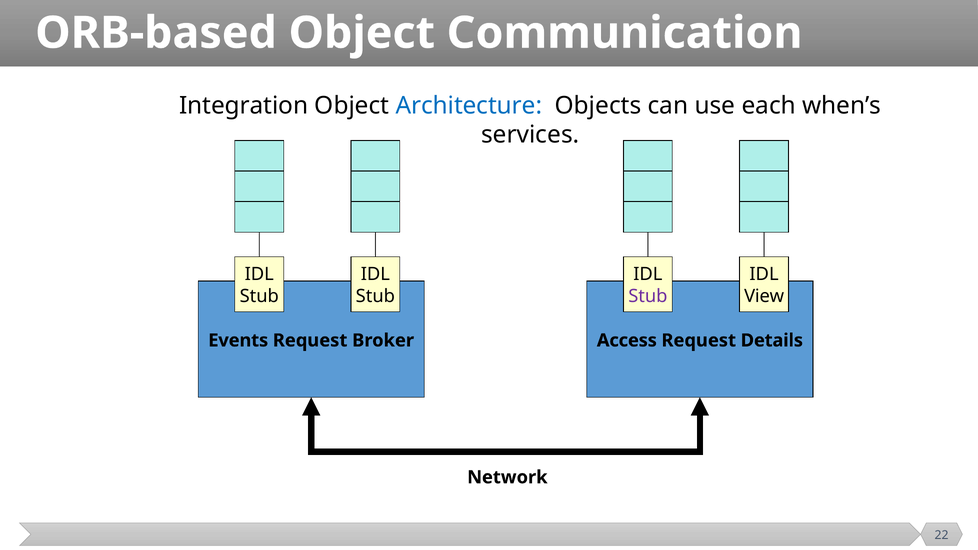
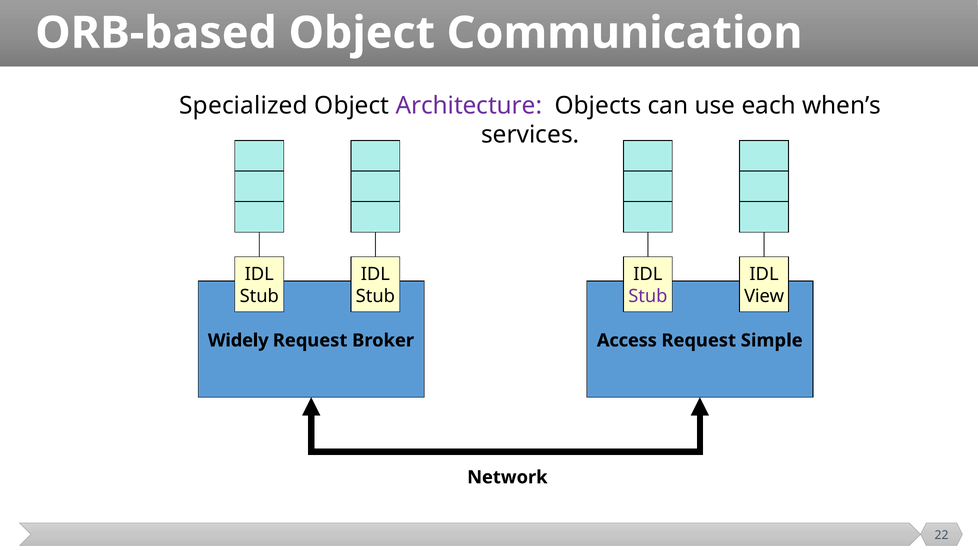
Integration: Integration -> Specialized
Architecture colour: blue -> purple
Events: Events -> Widely
Details: Details -> Simple
